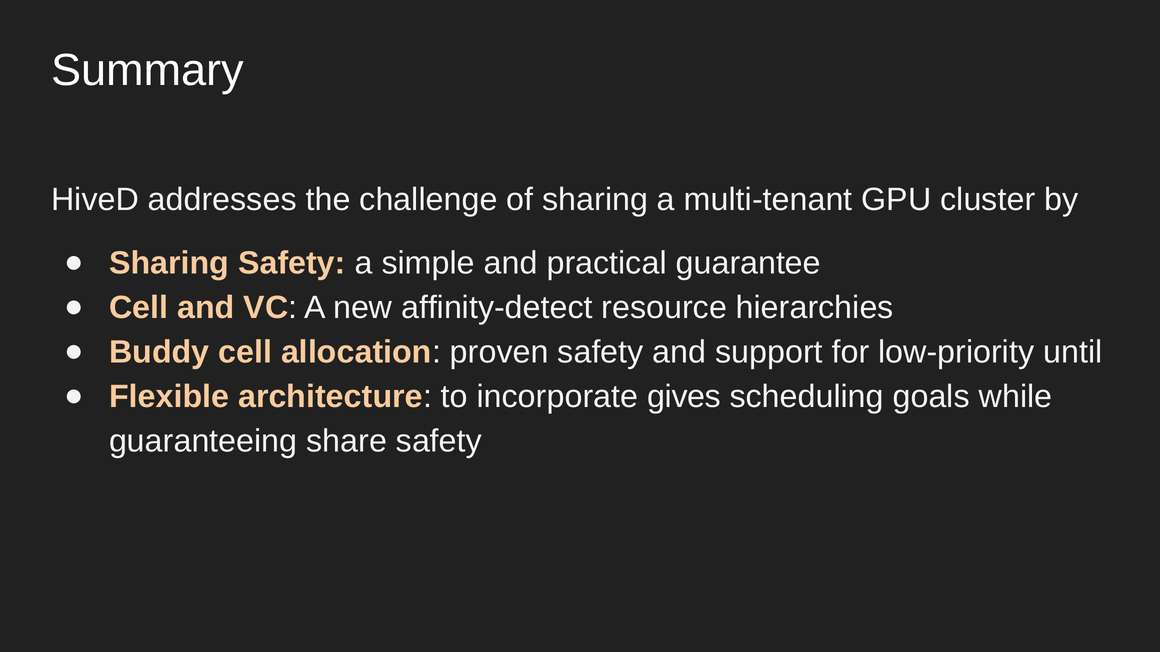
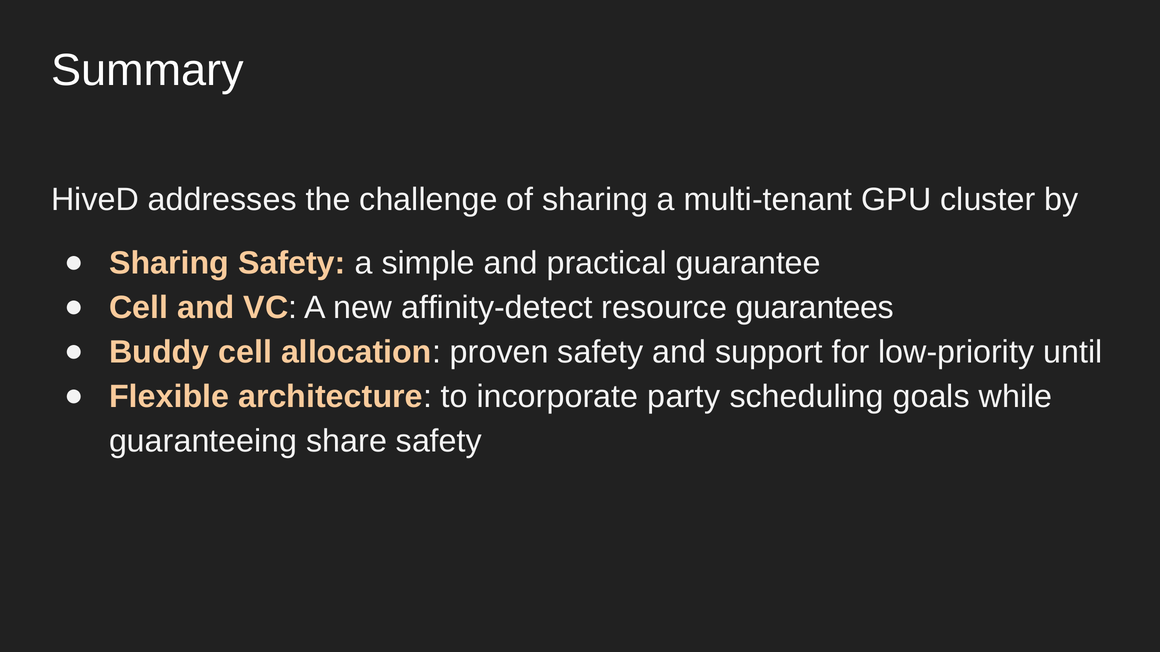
hierarchies: hierarchies -> guarantees
gives: gives -> party
